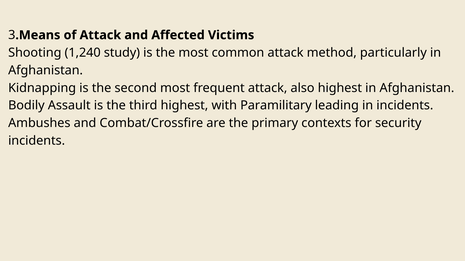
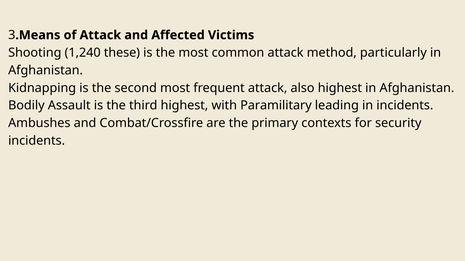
study: study -> these
